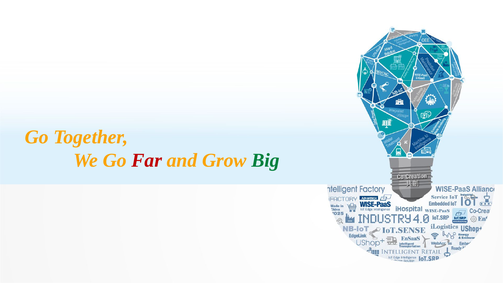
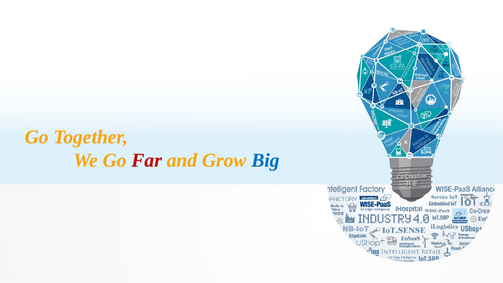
Big colour: green -> blue
